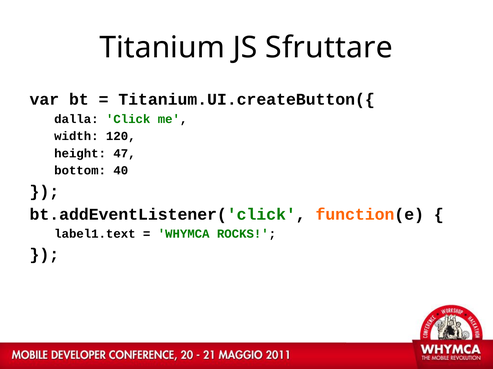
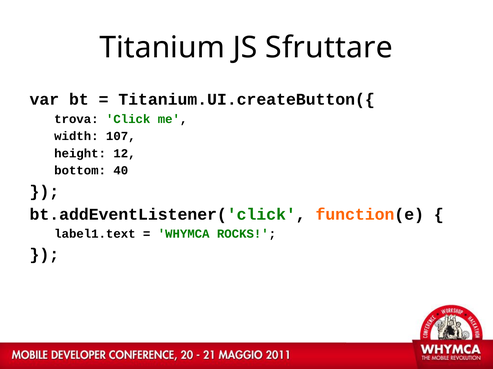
dalla: dalla -> trova
120: 120 -> 107
47: 47 -> 12
